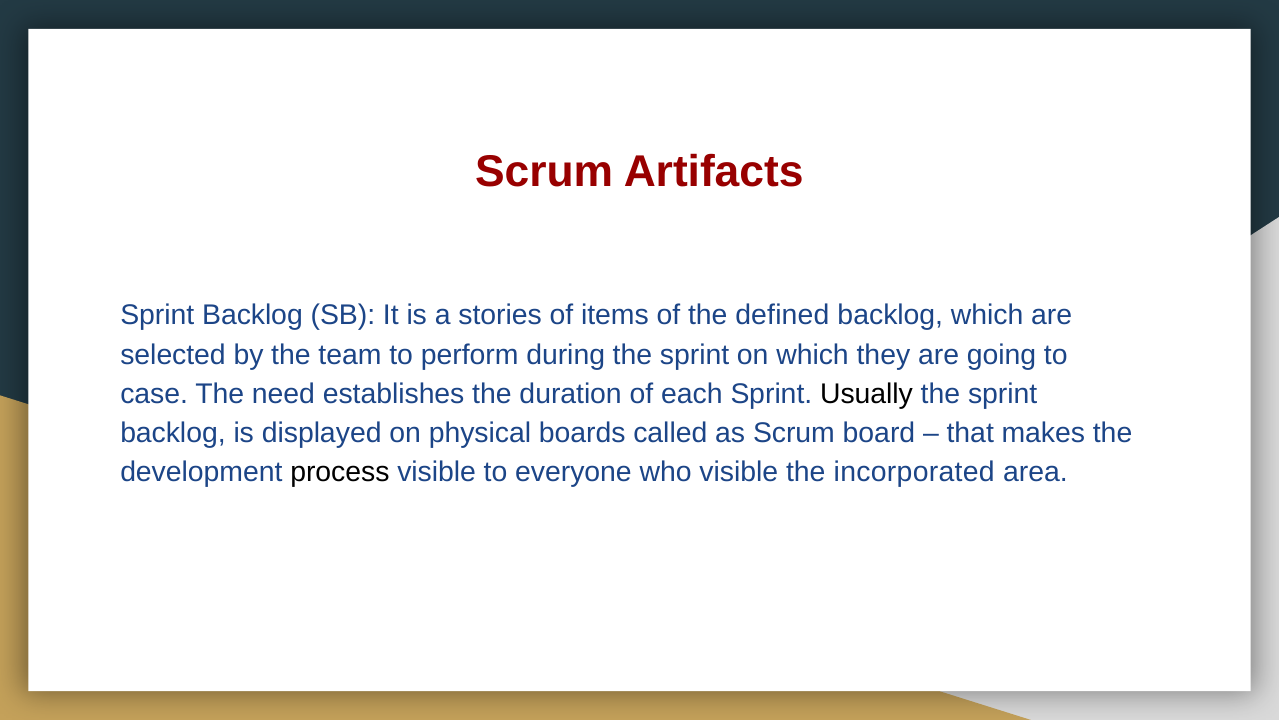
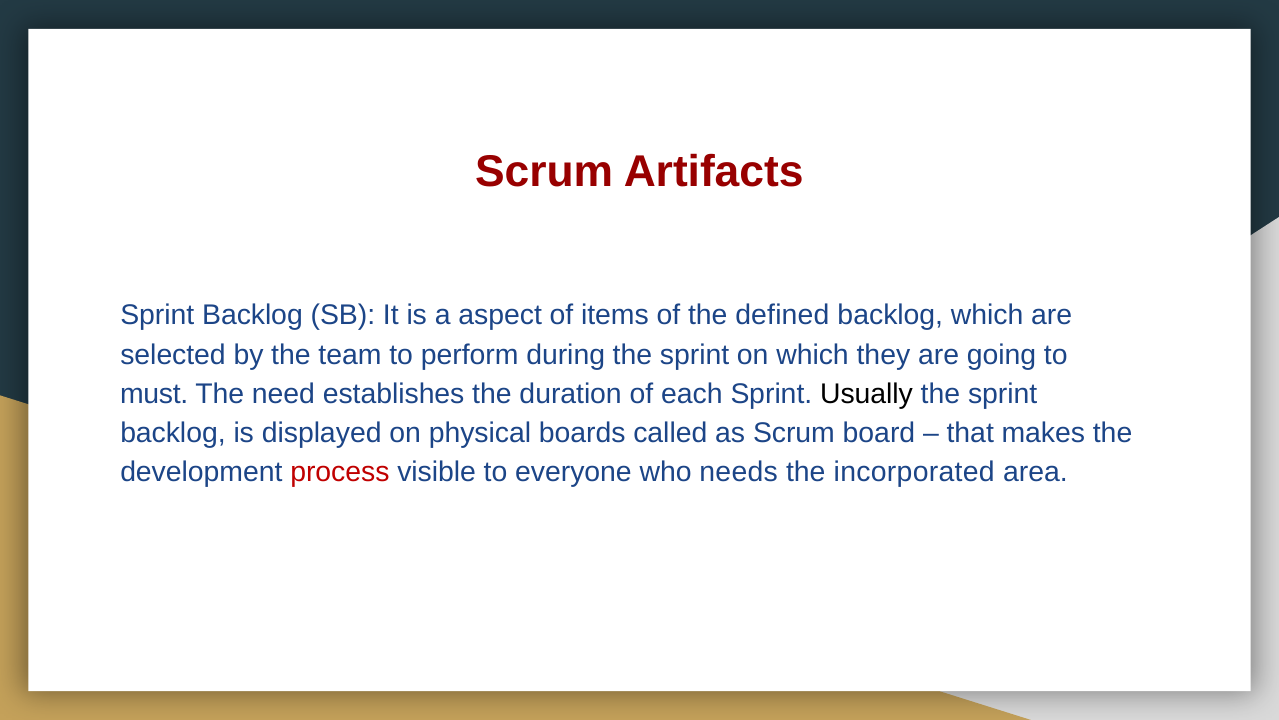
stories: stories -> aspect
case: case -> must
process colour: black -> red
who visible: visible -> needs
